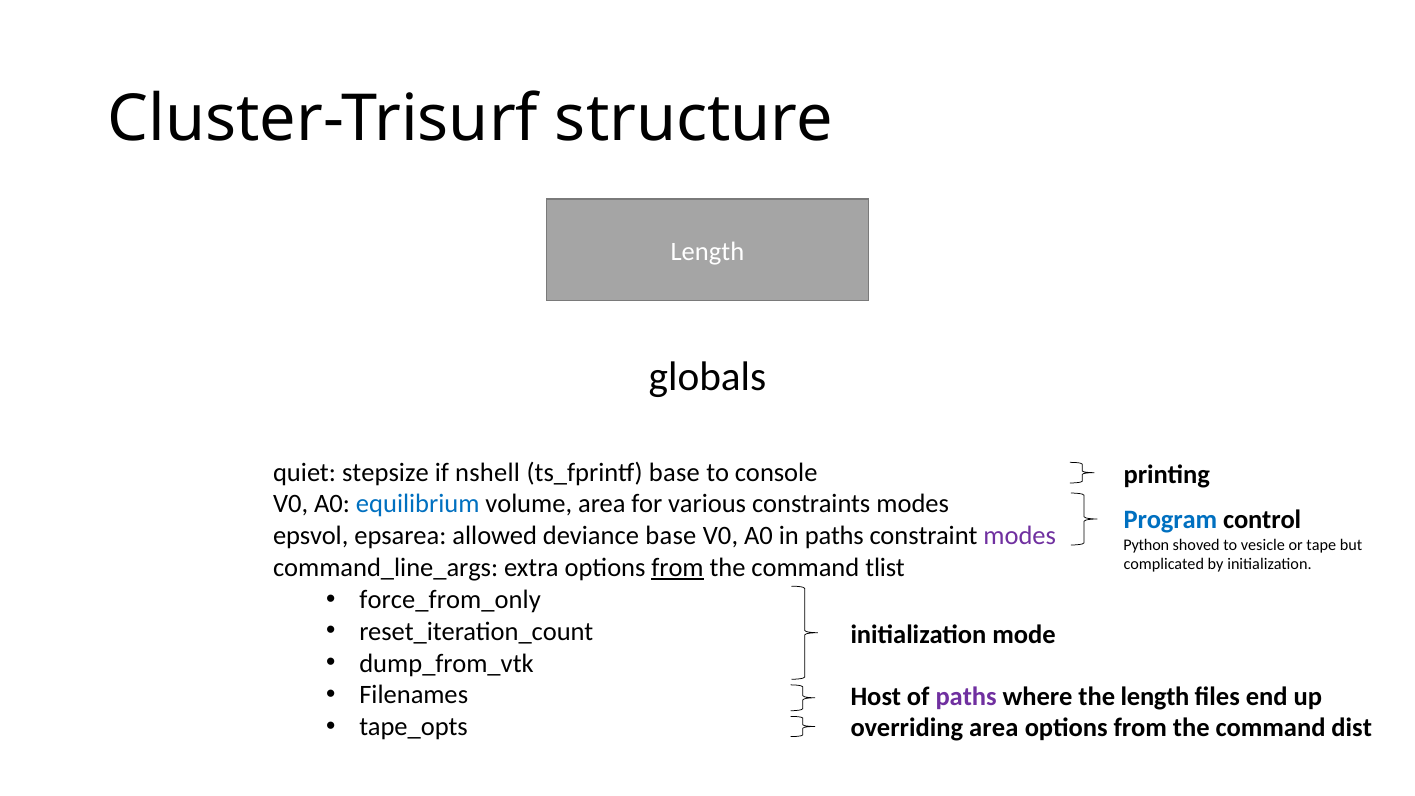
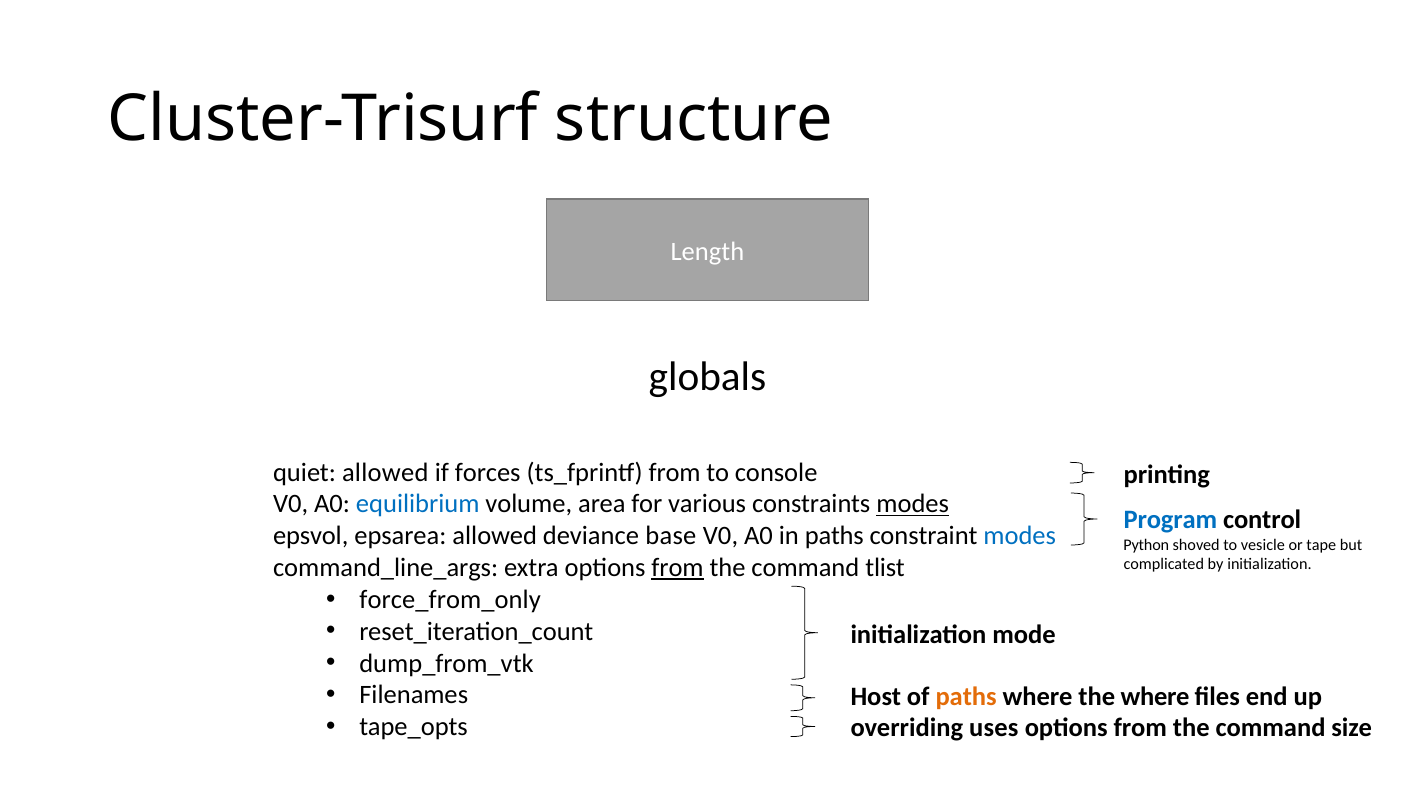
quiet stepsize: stepsize -> allowed
nshell: nshell -> forces
ts_fprintf base: base -> from
modes at (913, 504) underline: none -> present
modes at (1020, 536) colour: purple -> blue
paths at (966, 696) colour: purple -> orange
the length: length -> where
overriding area: area -> uses
dist: dist -> size
